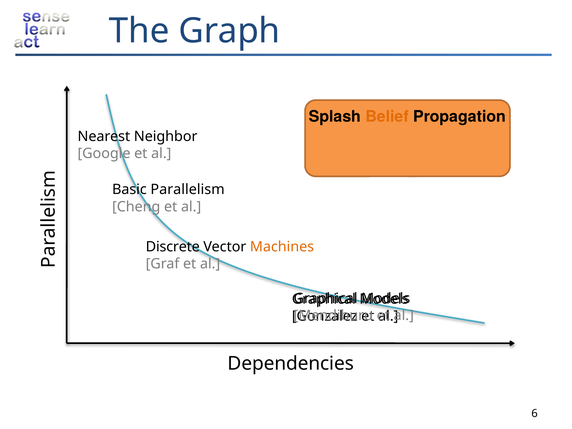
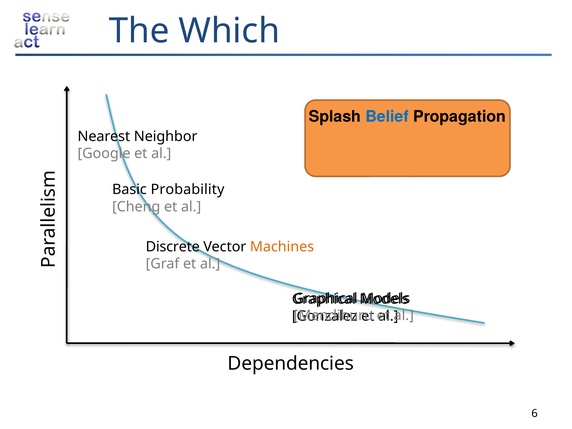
Graph: Graph -> Which
Belief colour: orange -> blue
Parallelism: Parallelism -> Probability
